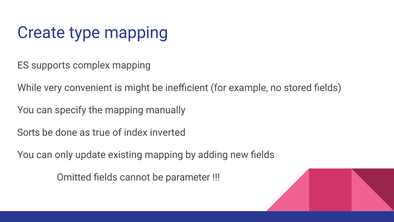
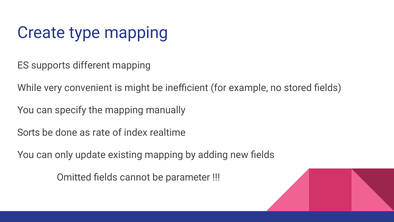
complex: complex -> different
true: true -> rate
inverted: inverted -> realtime
